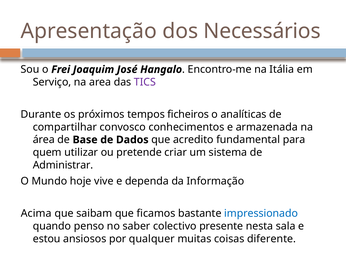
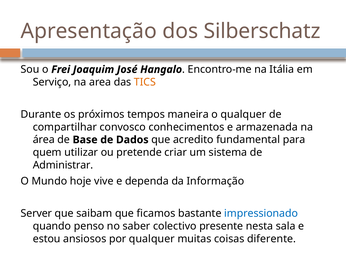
Necessários: Necessários -> Silberschatz
TICS colour: purple -> orange
ficheiros: ficheiros -> maneira
o analíticas: analíticas -> qualquer
Acima: Acima -> Server
